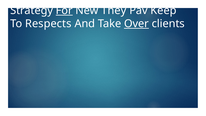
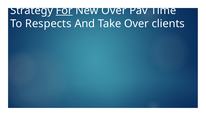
New They: They -> Over
Keep: Keep -> Time
Over at (136, 24) underline: present -> none
